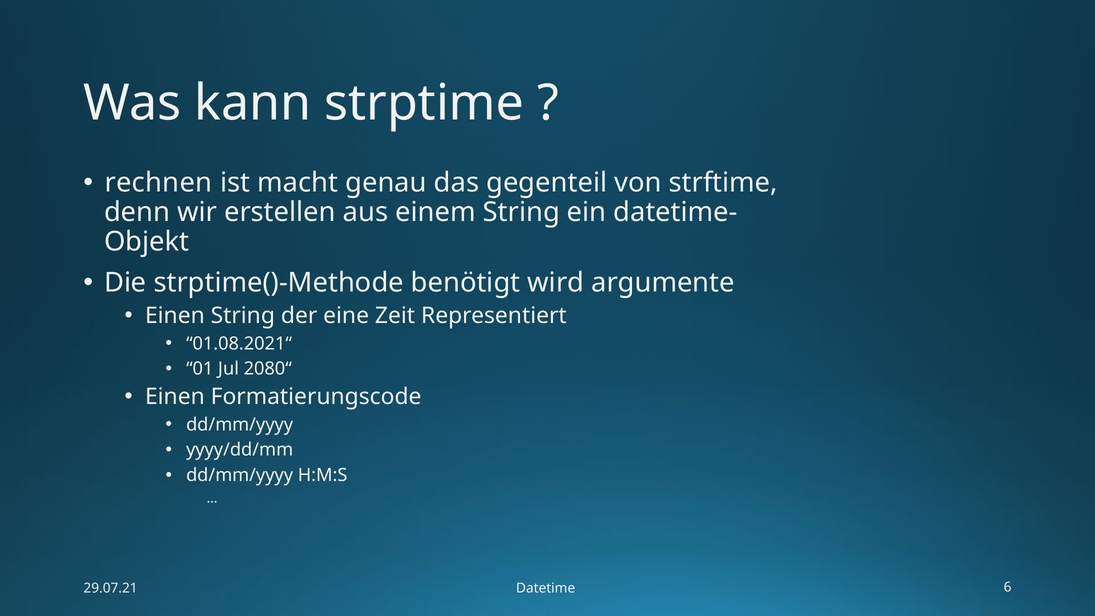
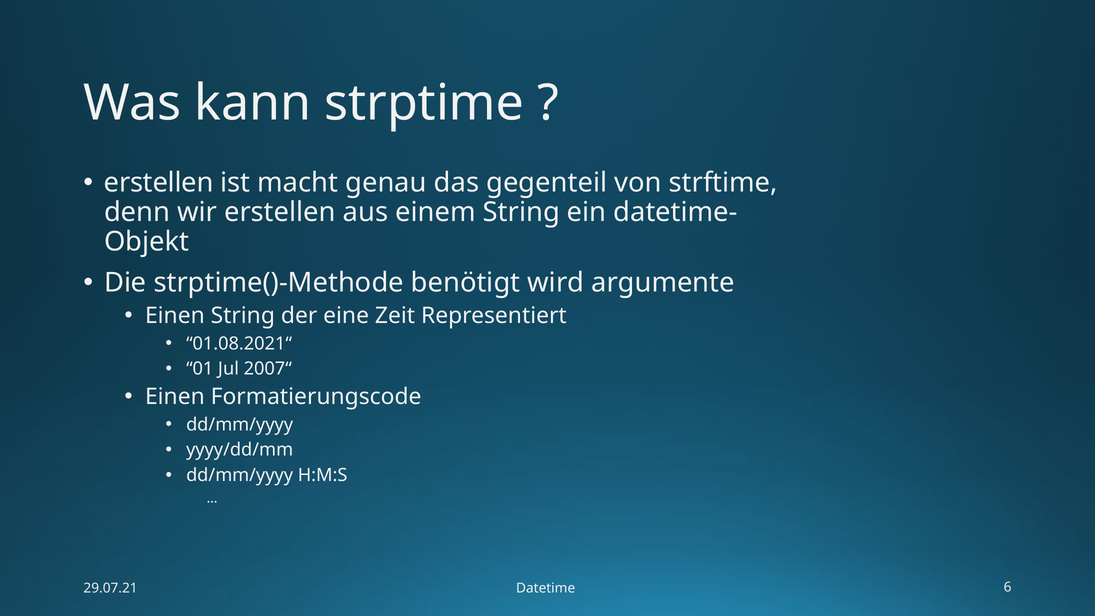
rechnen at (158, 183): rechnen -> erstellen
2080“: 2080“ -> 2007“
